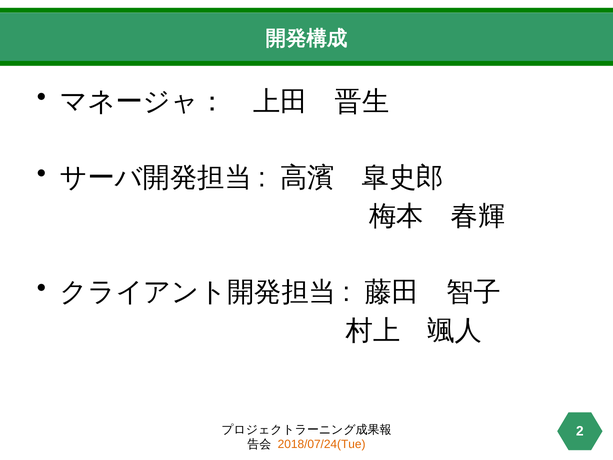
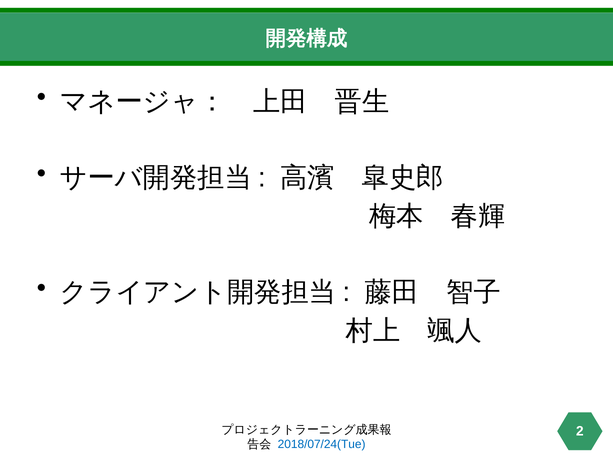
2018/07/24(Tue colour: orange -> blue
